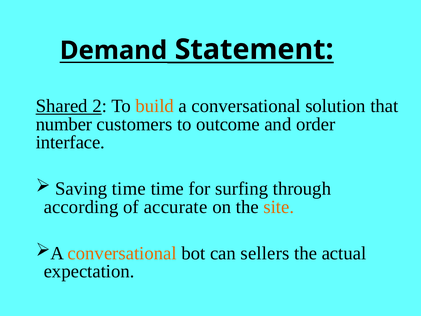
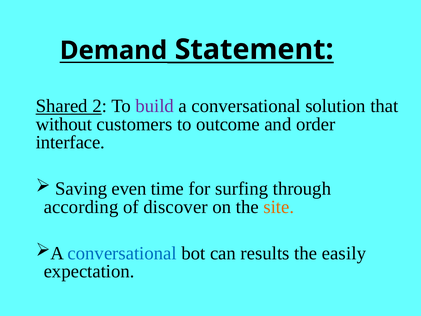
build colour: orange -> purple
number: number -> without
Saving time: time -> even
accurate: accurate -> discover
conversational at (122, 253) colour: orange -> blue
sellers: sellers -> results
actual: actual -> easily
